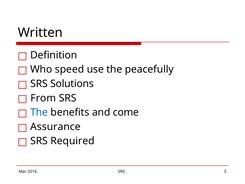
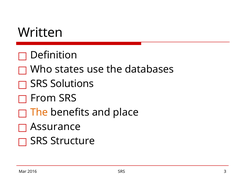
speed: speed -> states
peacefully: peacefully -> databases
The at (39, 112) colour: blue -> orange
come: come -> place
Required: Required -> Structure
